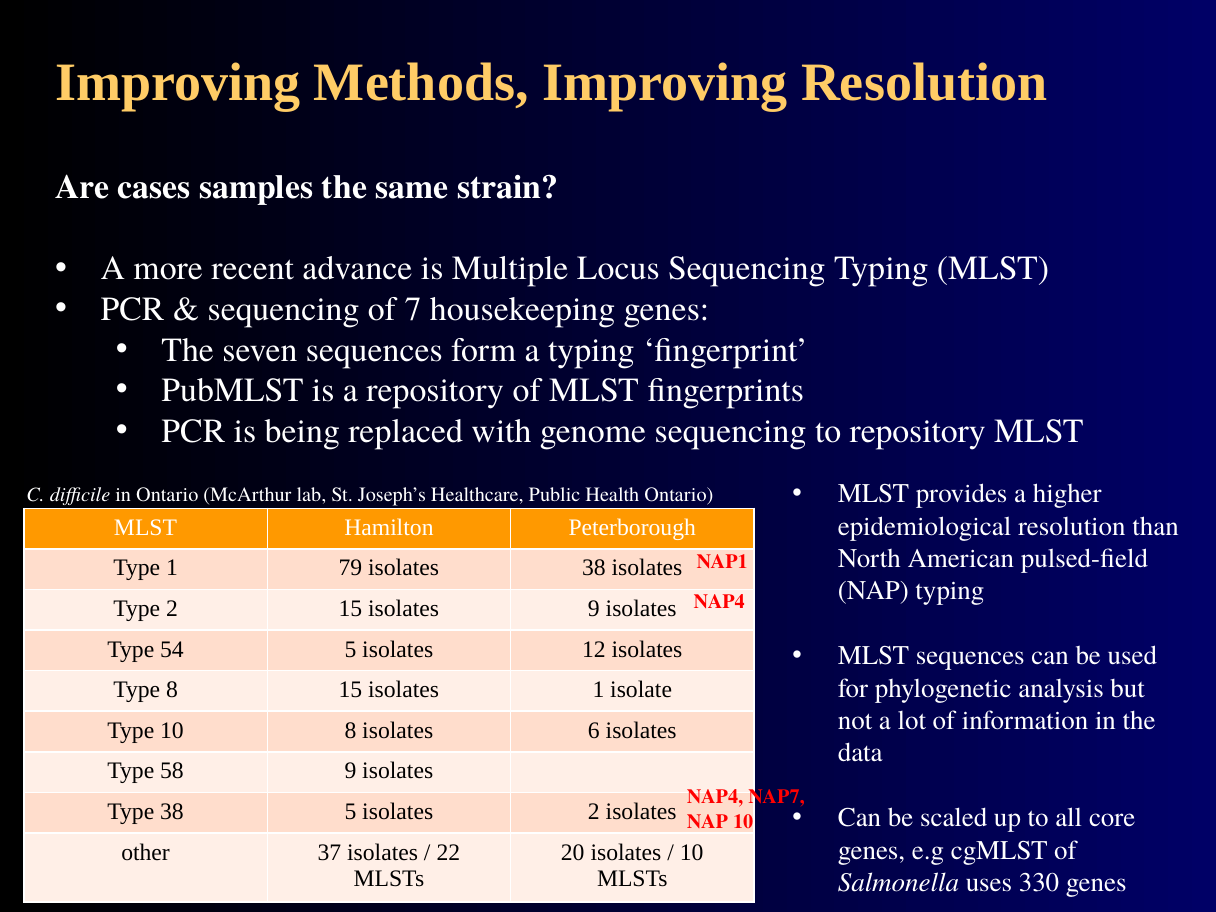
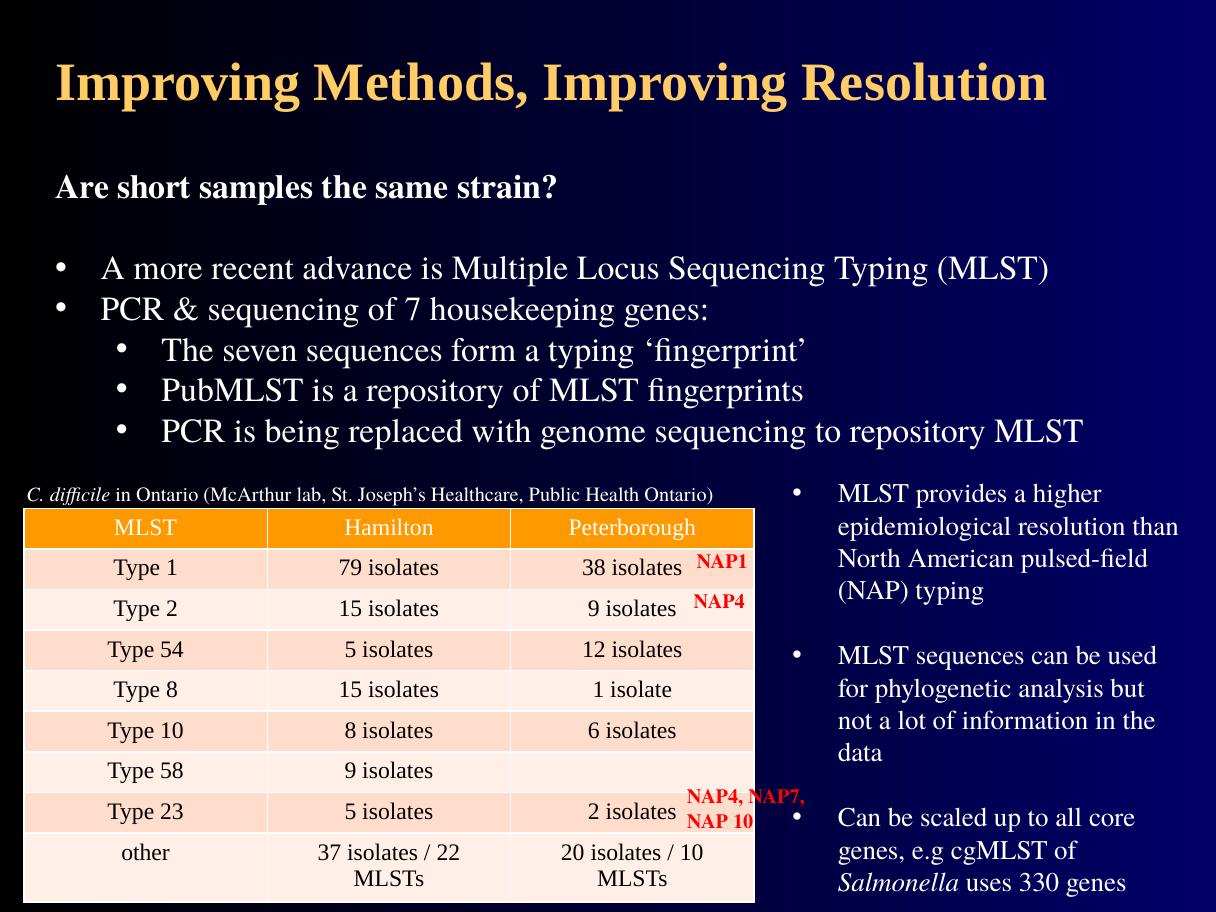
cases: cases -> short
Type 38: 38 -> 23
